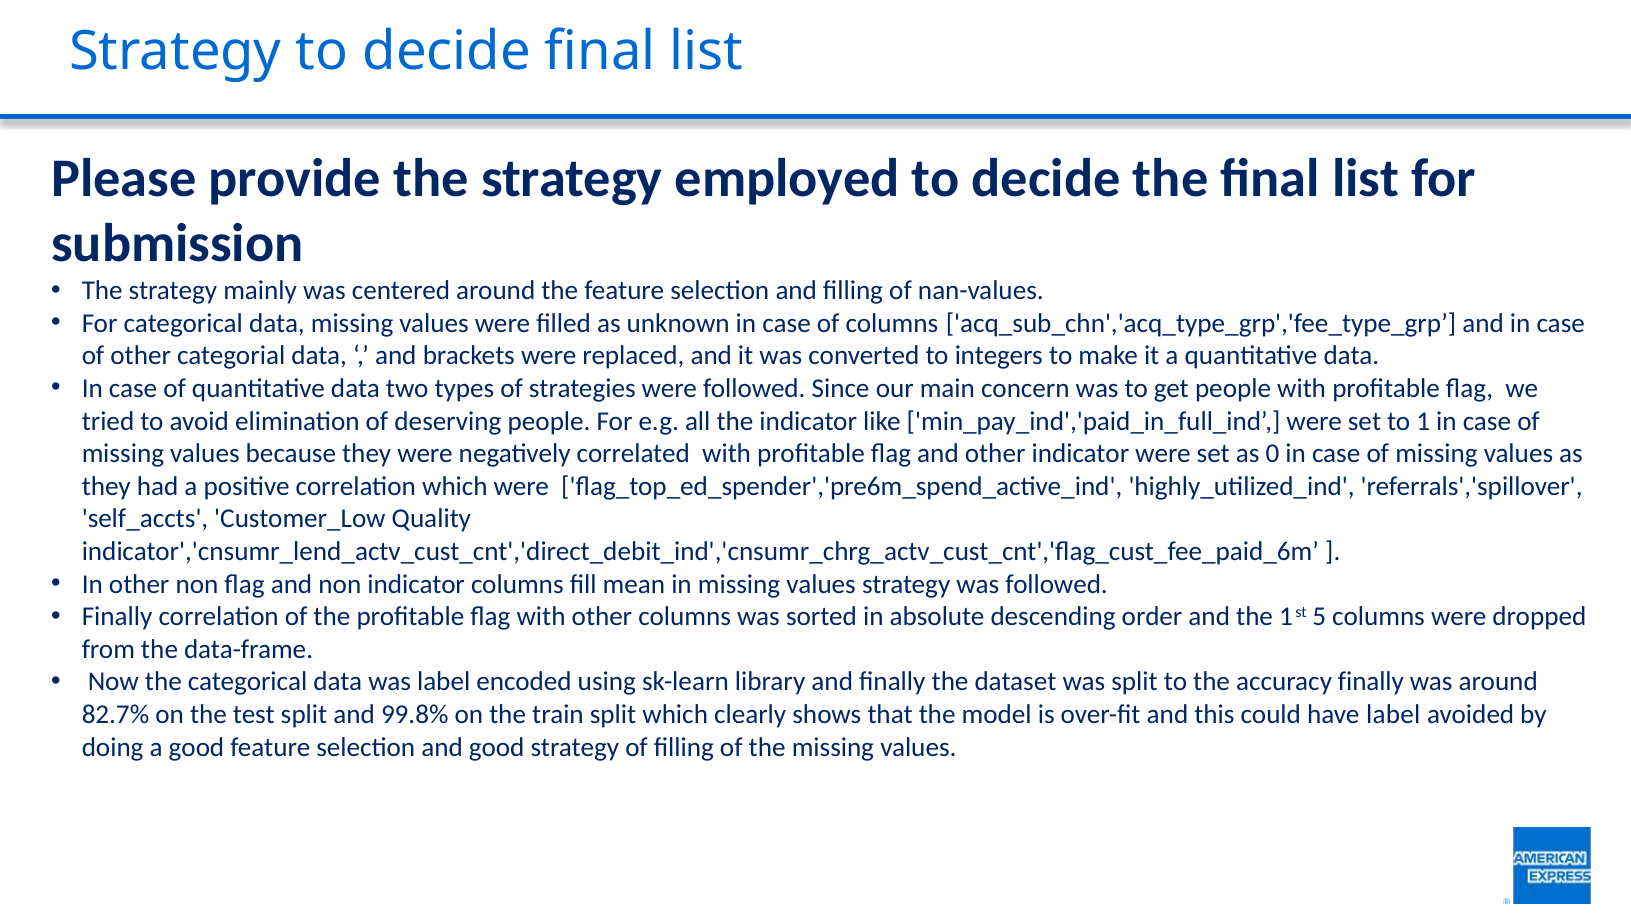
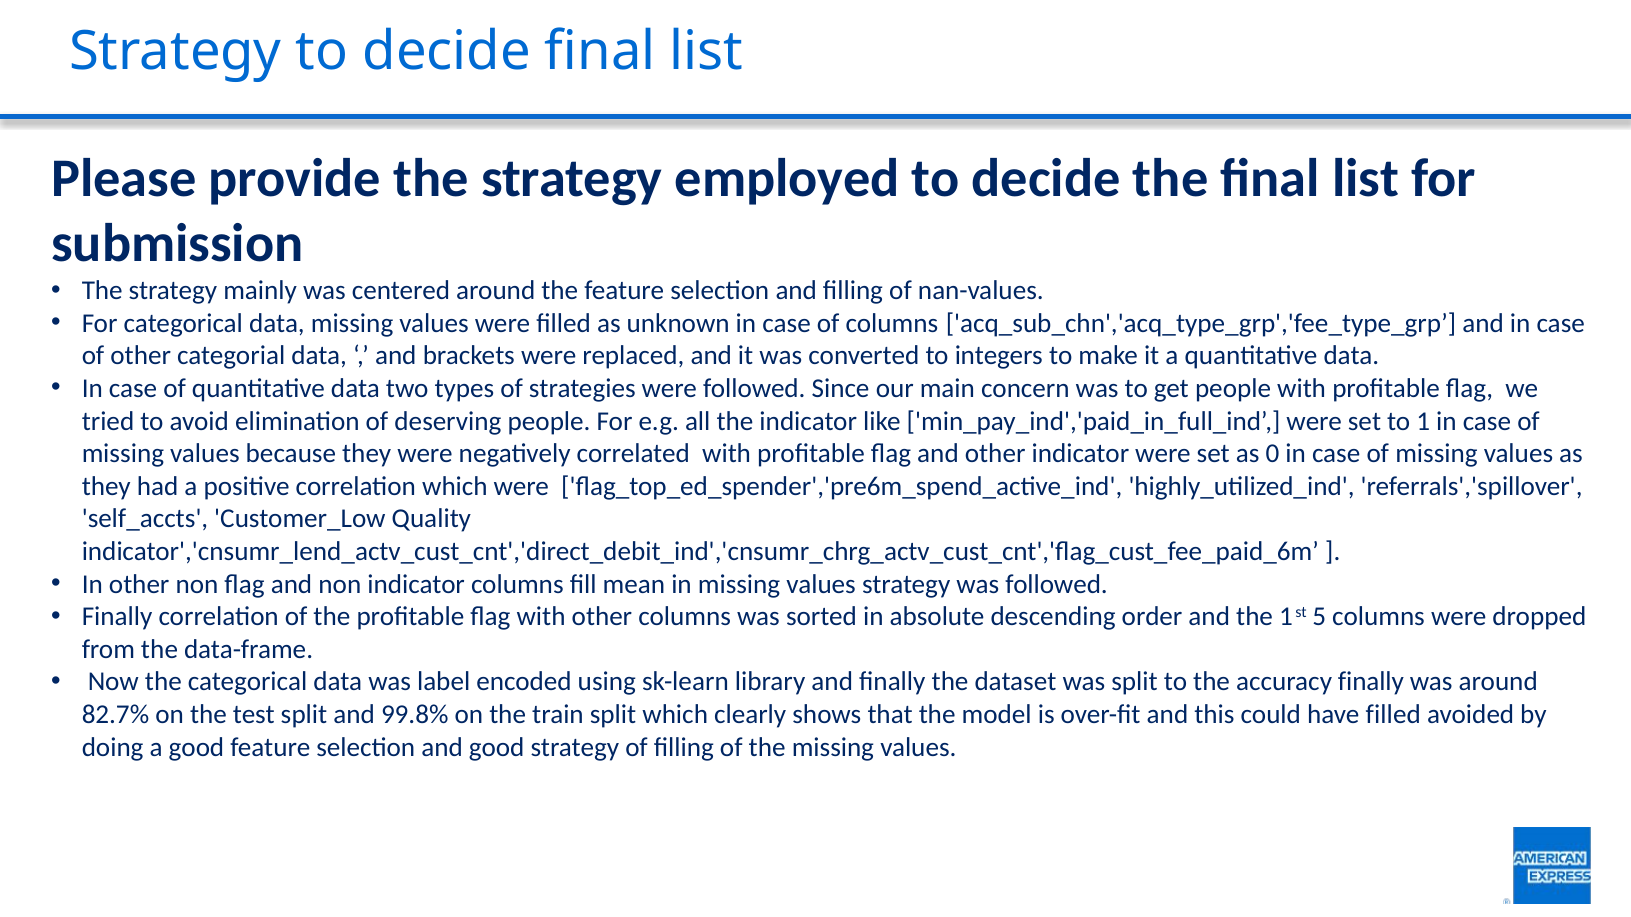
have label: label -> filled
